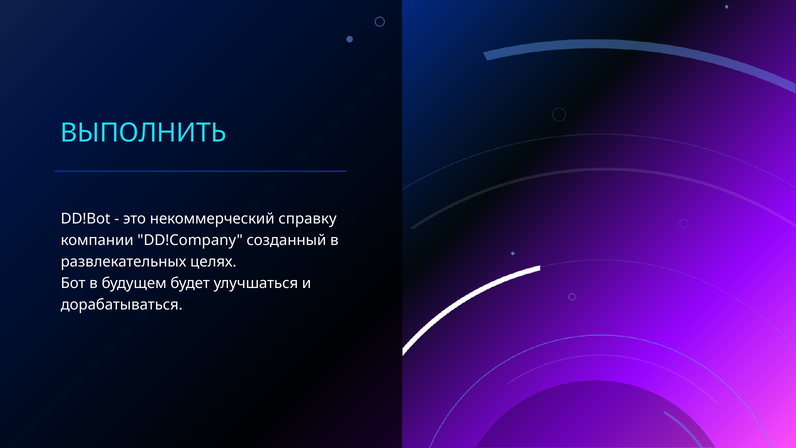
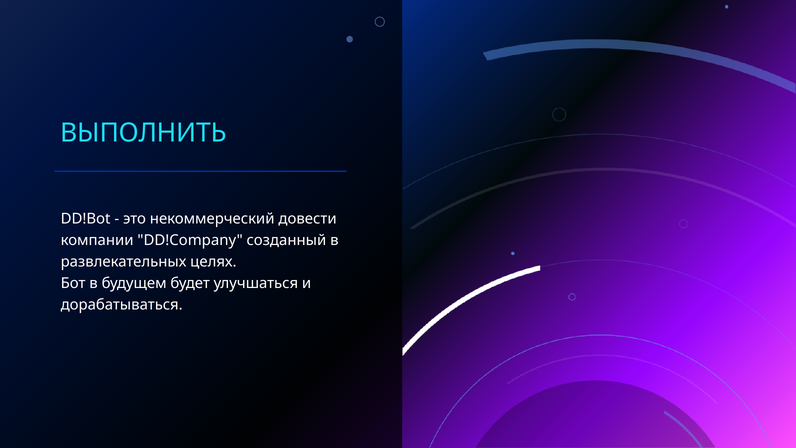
справку: справку -> довести
